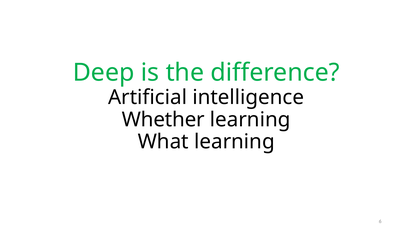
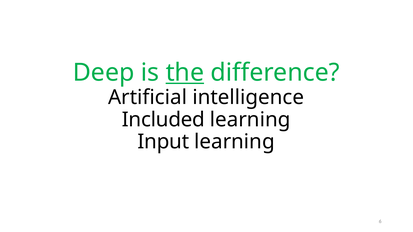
the underline: none -> present
Whether: Whether -> Included
What: What -> Input
